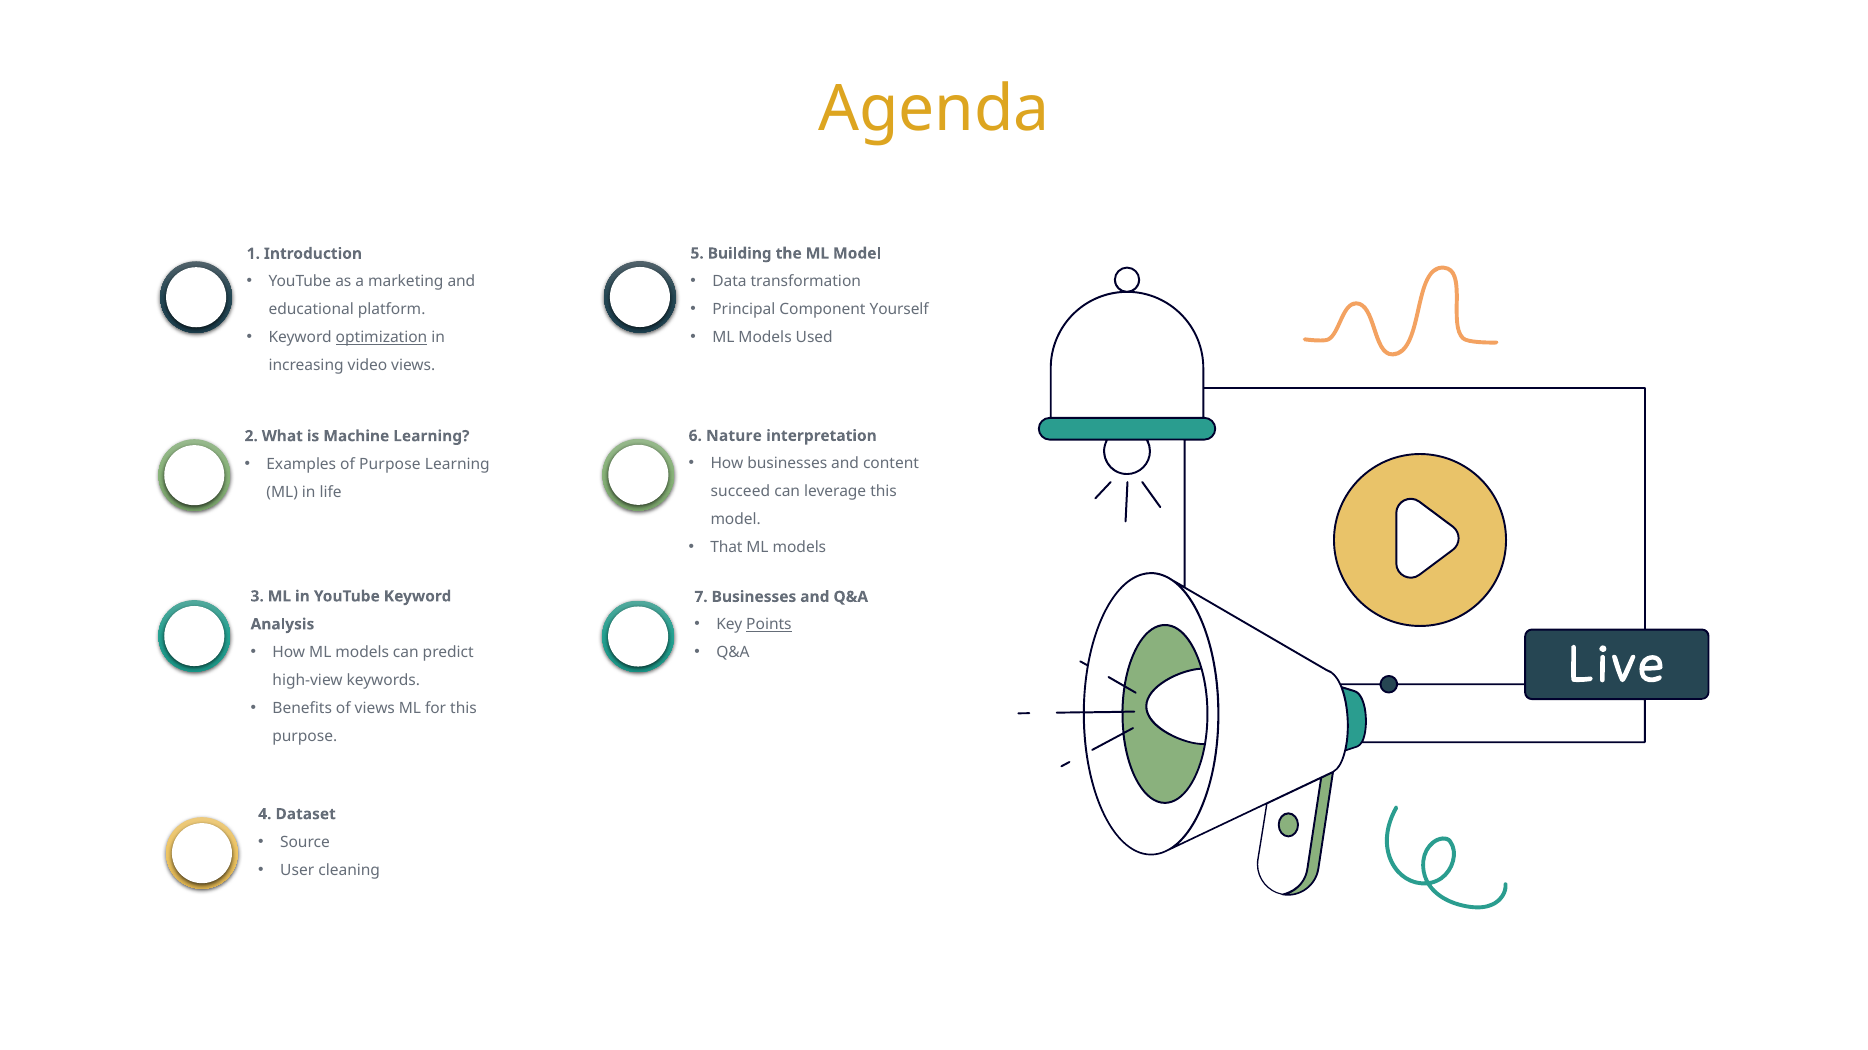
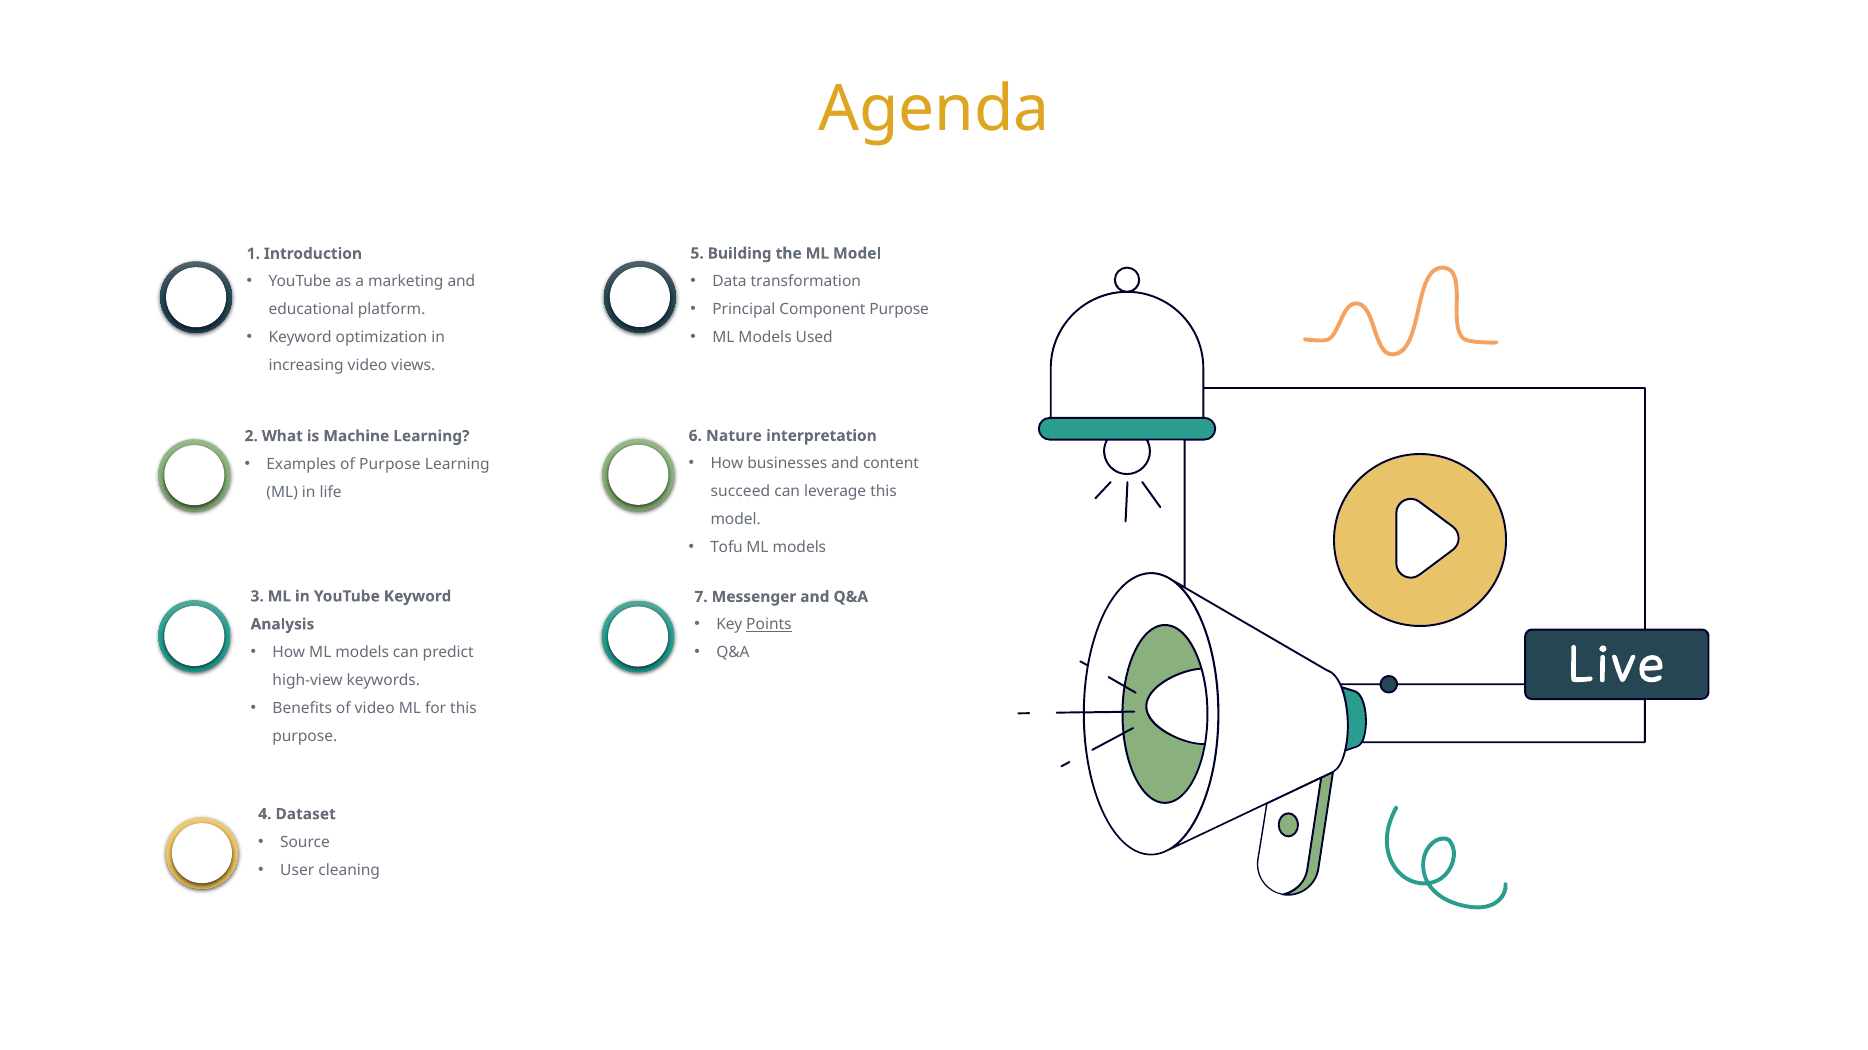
Component Yourself: Yourself -> Purpose
optimization underline: present -> none
That: That -> Tofu
7 Businesses: Businesses -> Messenger
of views: views -> video
